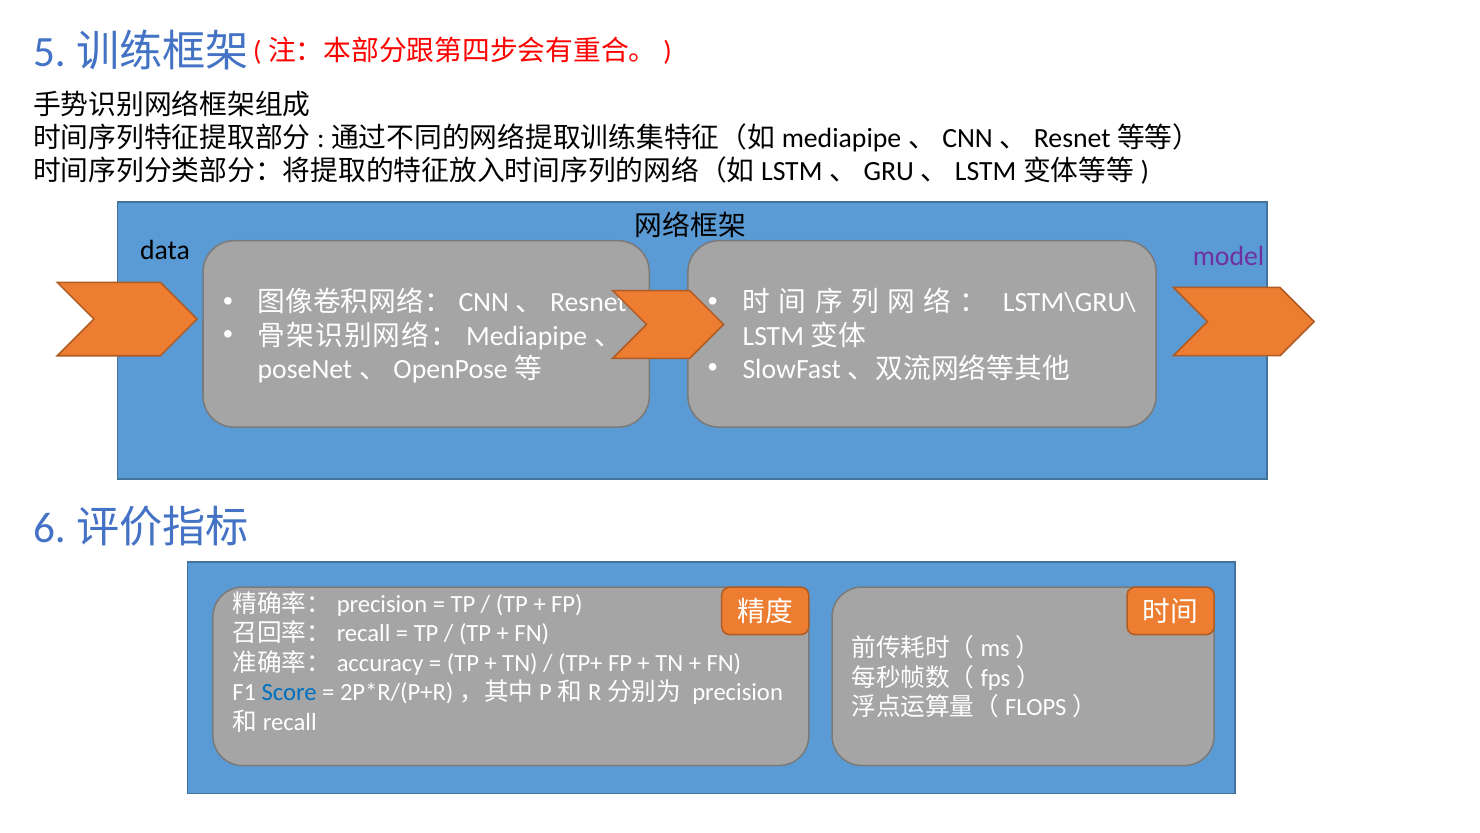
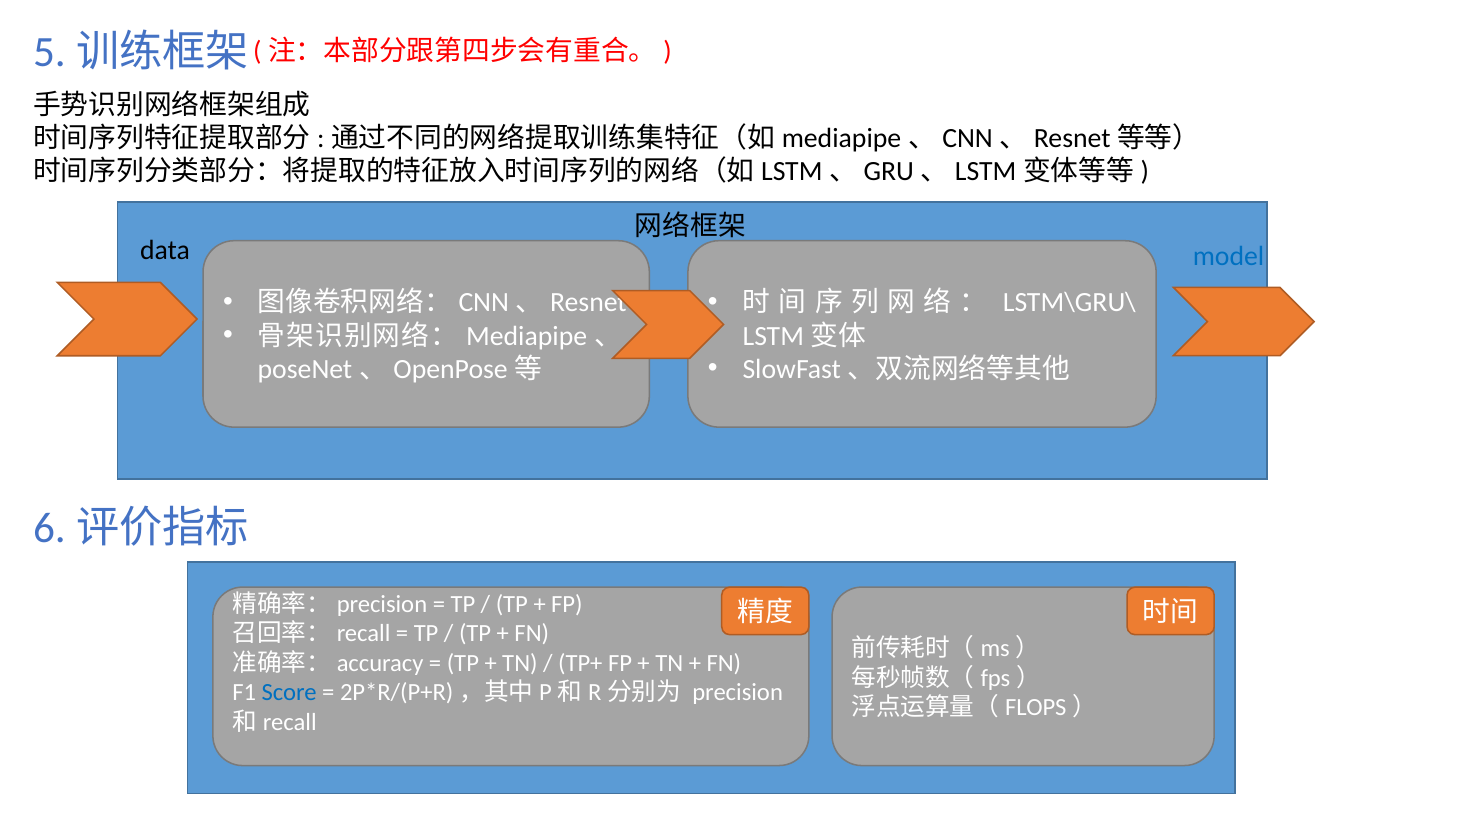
model colour: purple -> blue
